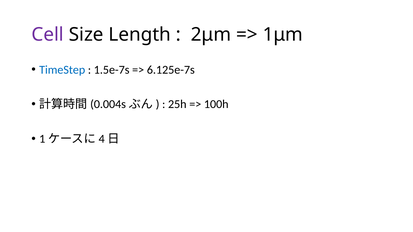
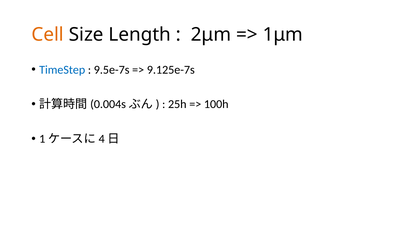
Cell colour: purple -> orange
1.5e-7s: 1.5e-7s -> 9.5e-7s
6.125e-7s: 6.125e-7s -> 9.125e-7s
